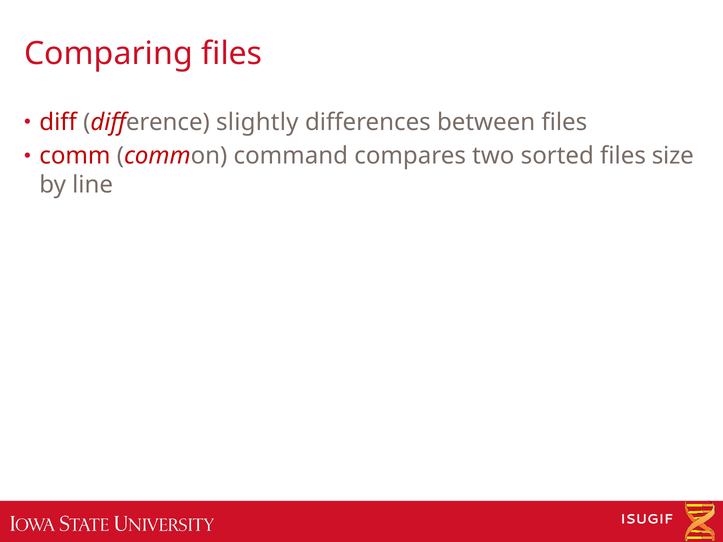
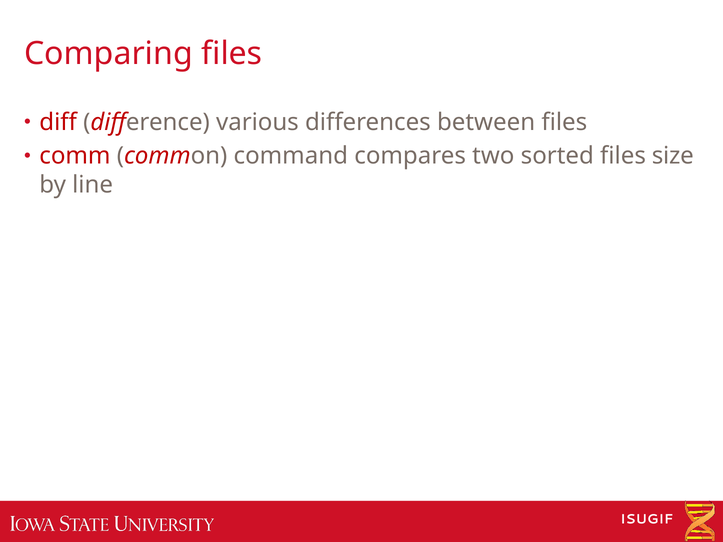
slightly: slightly -> various
